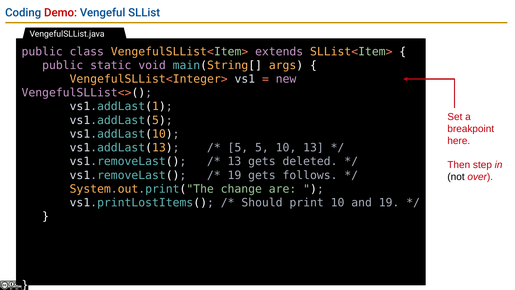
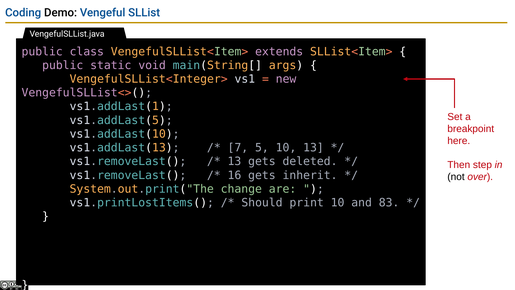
Demo colour: red -> black
5 at (238, 148): 5 -> 7
19 at (234, 175): 19 -> 16
follows: follows -> inherit
and 19: 19 -> 83
